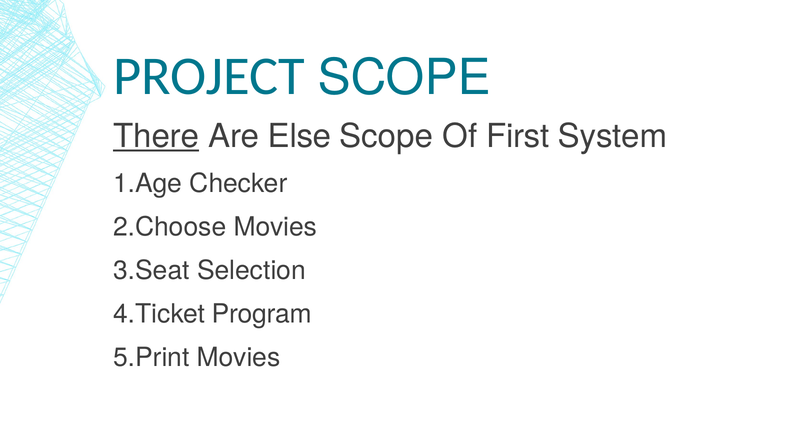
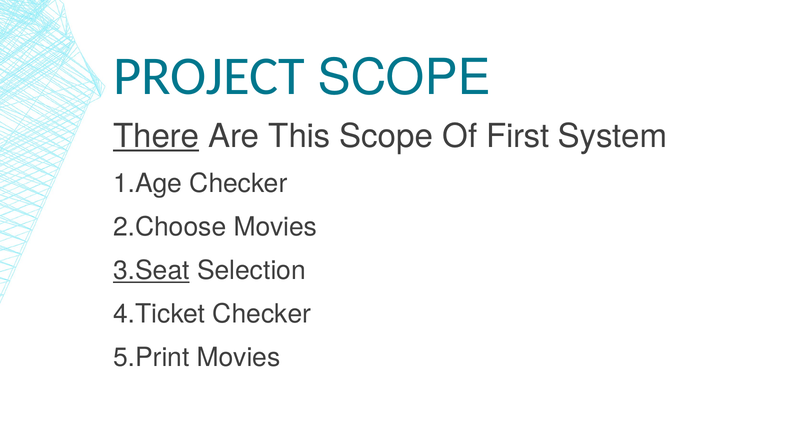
Else: Else -> This
3.Seat underline: none -> present
4.Ticket Program: Program -> Checker
